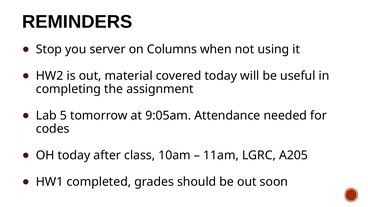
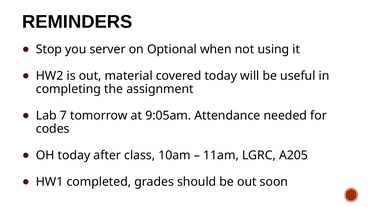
Columns: Columns -> Optional
5: 5 -> 7
